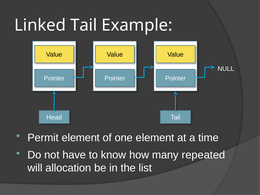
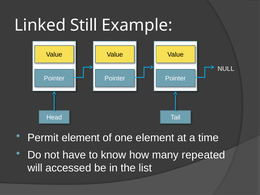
Linked Tail: Tail -> Still
allocation: allocation -> accessed
